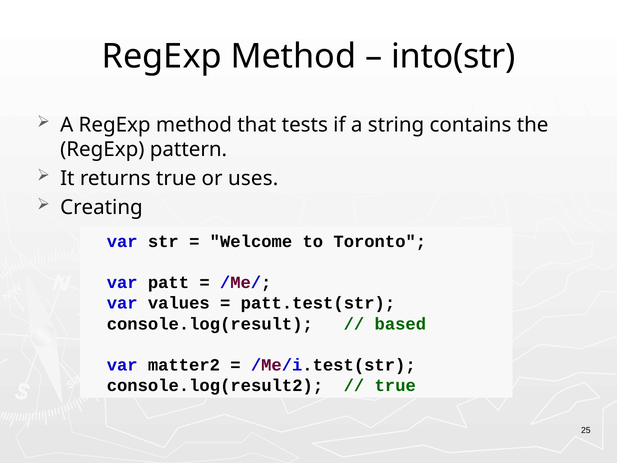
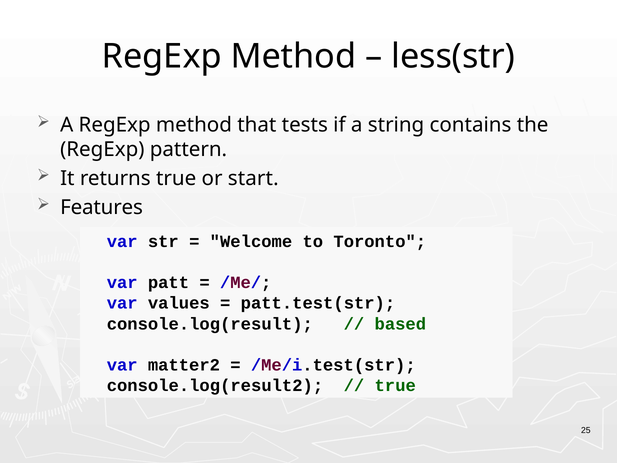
into(str: into(str -> less(str
uses: uses -> start
Creating: Creating -> Features
